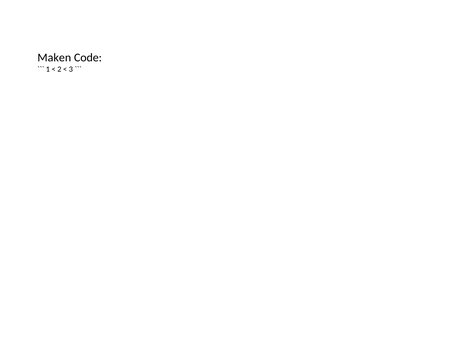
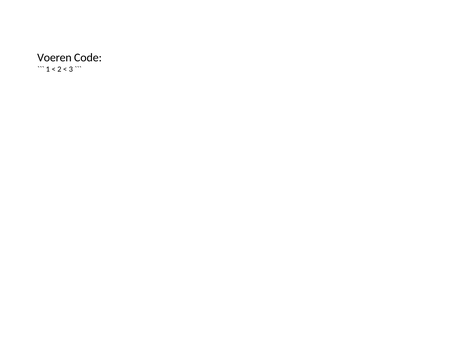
Maken: Maken -> Voeren
